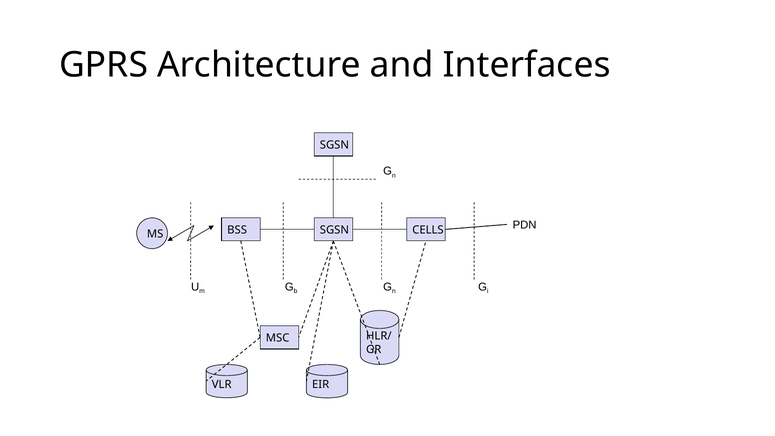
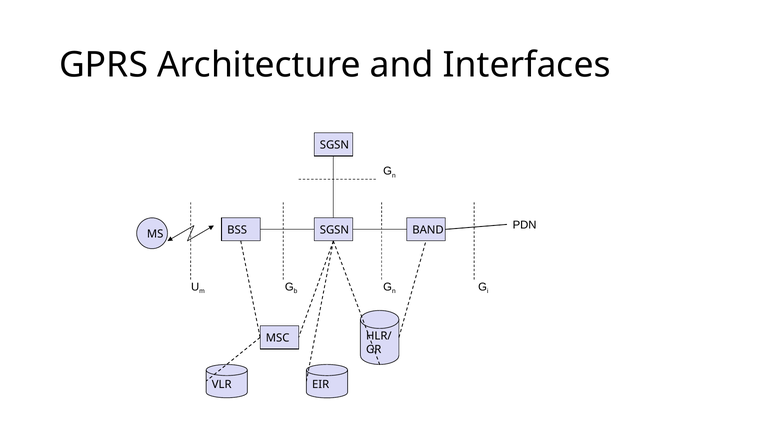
CELLS: CELLS -> BAND
